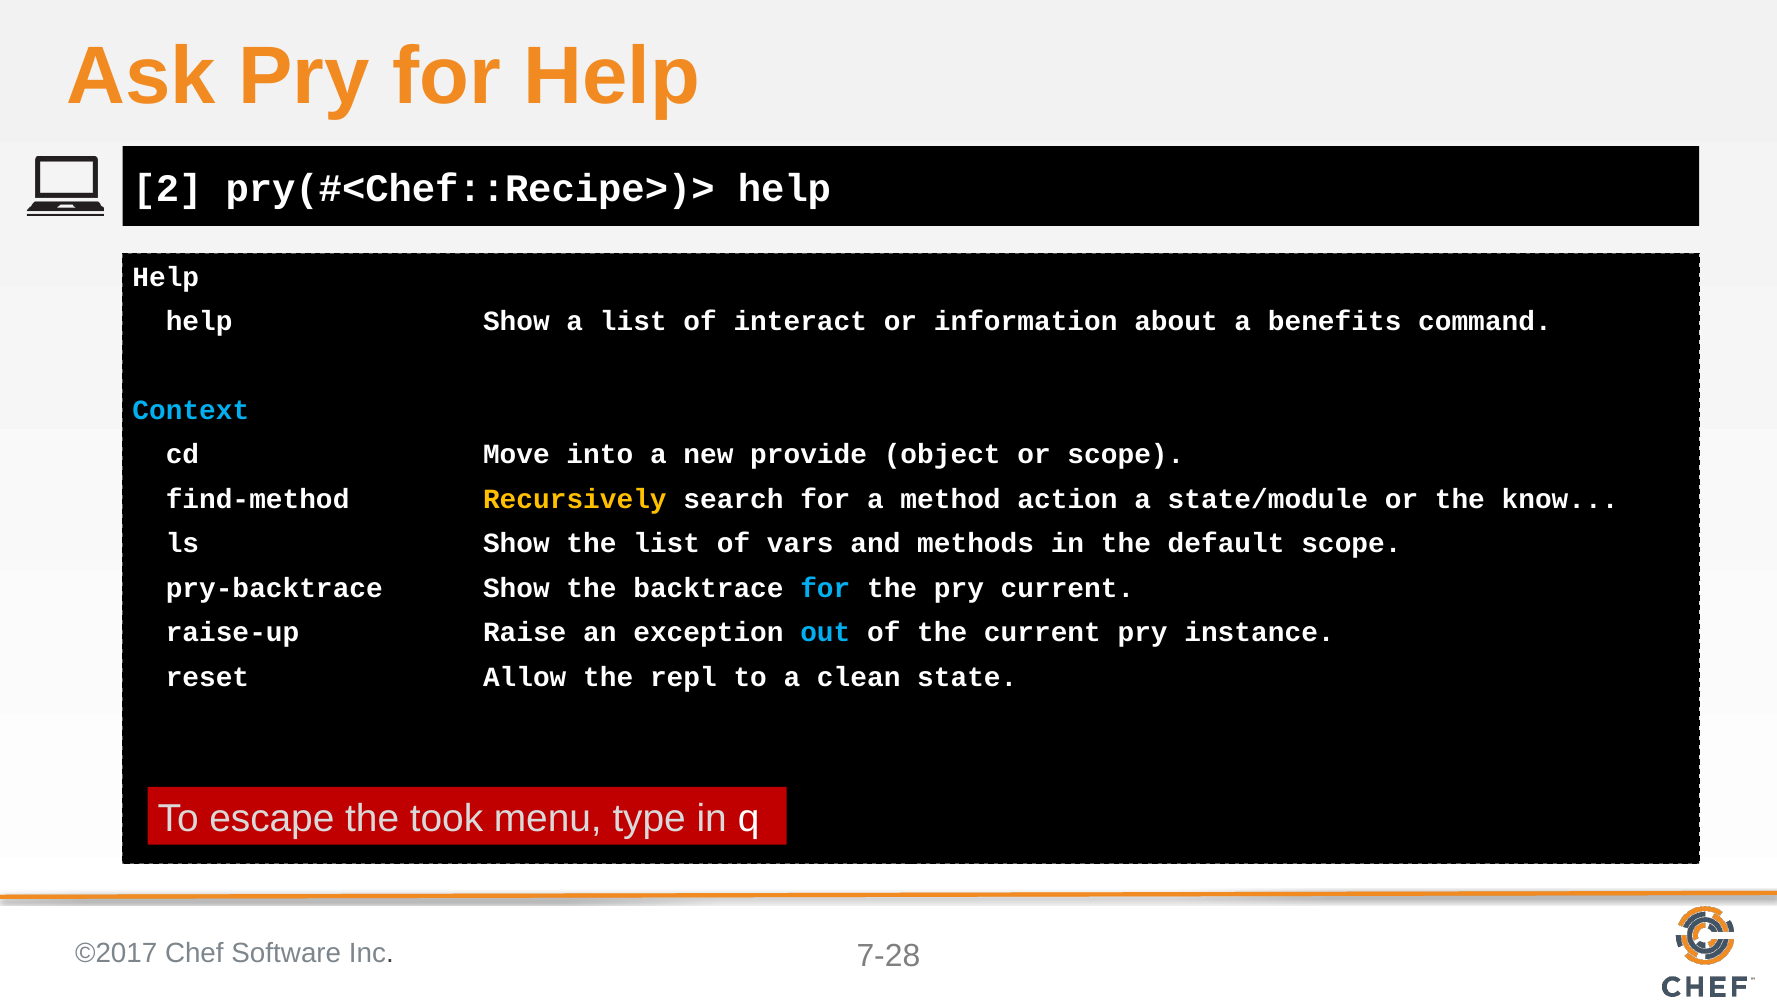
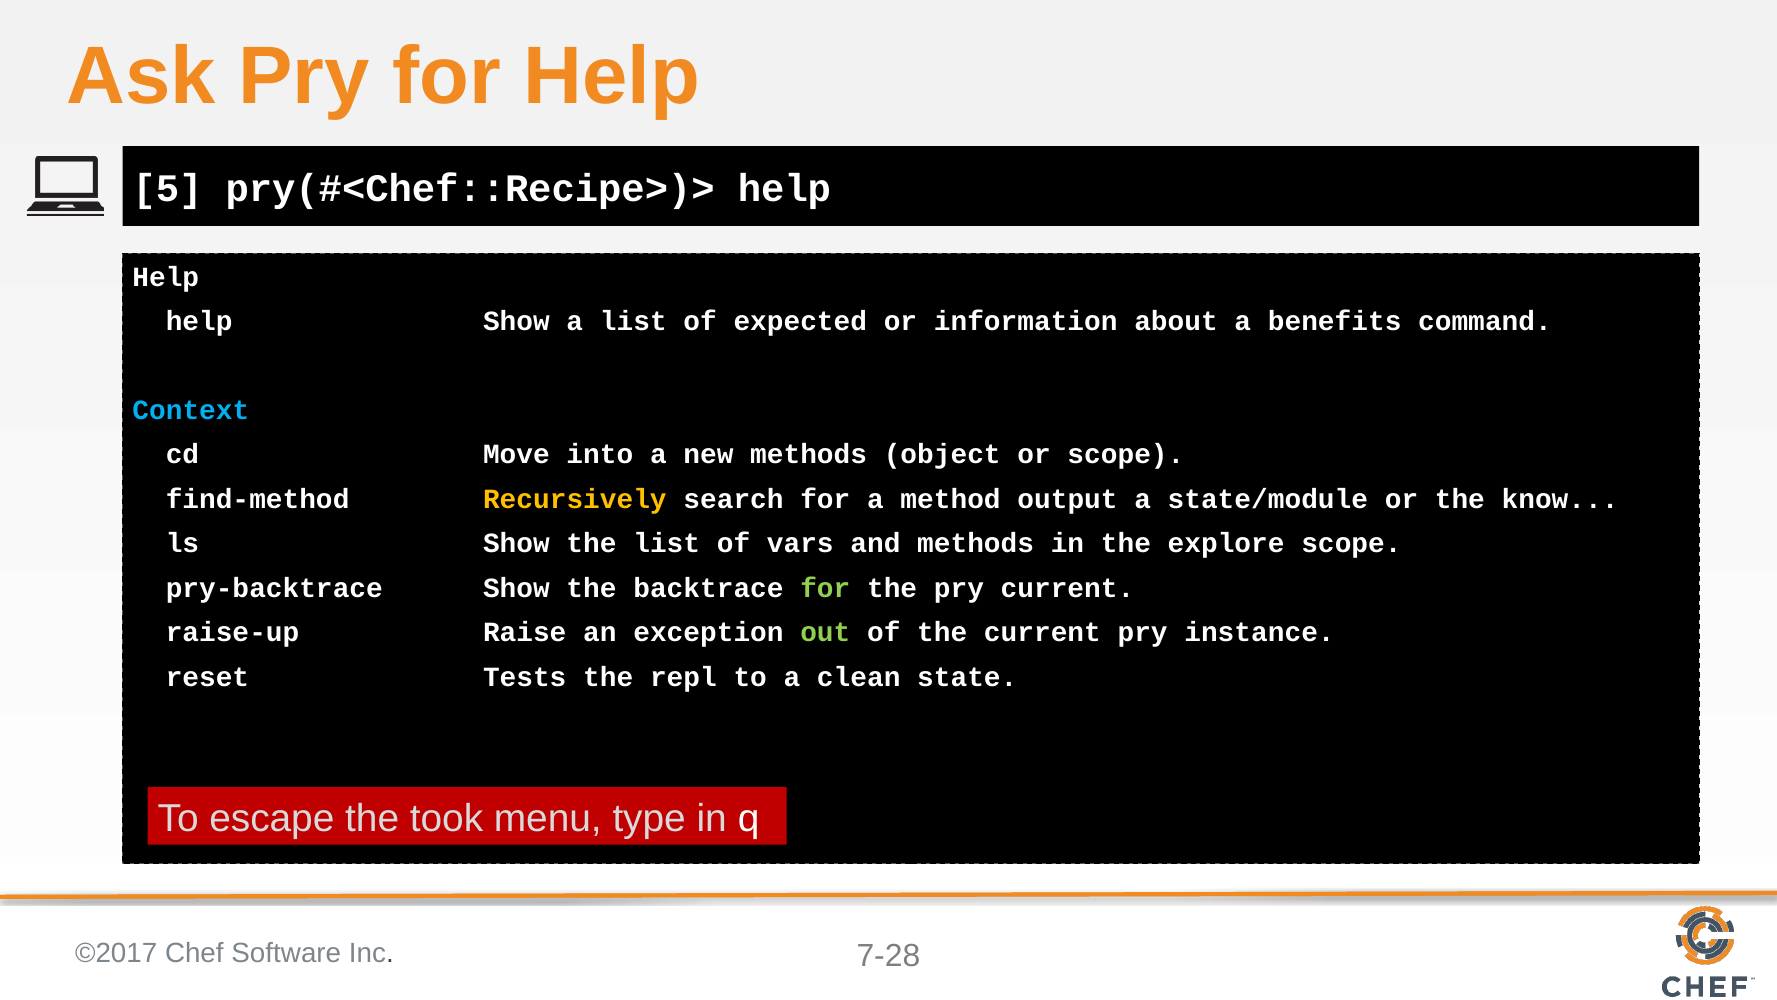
2: 2 -> 5
interact: interact -> expected
new provide: provide -> methods
action: action -> output
default: default -> explore
for at (825, 588) colour: light blue -> light green
out colour: light blue -> light green
Allow: Allow -> Tests
